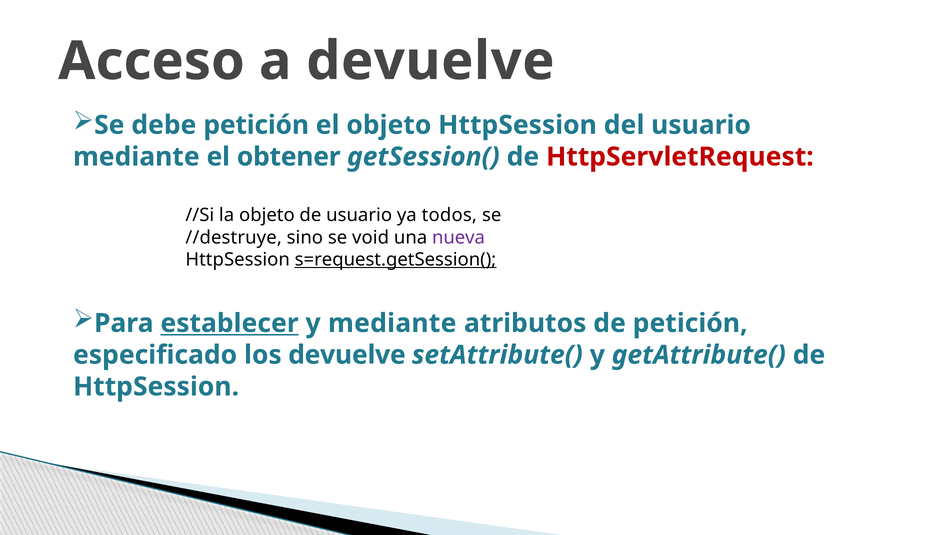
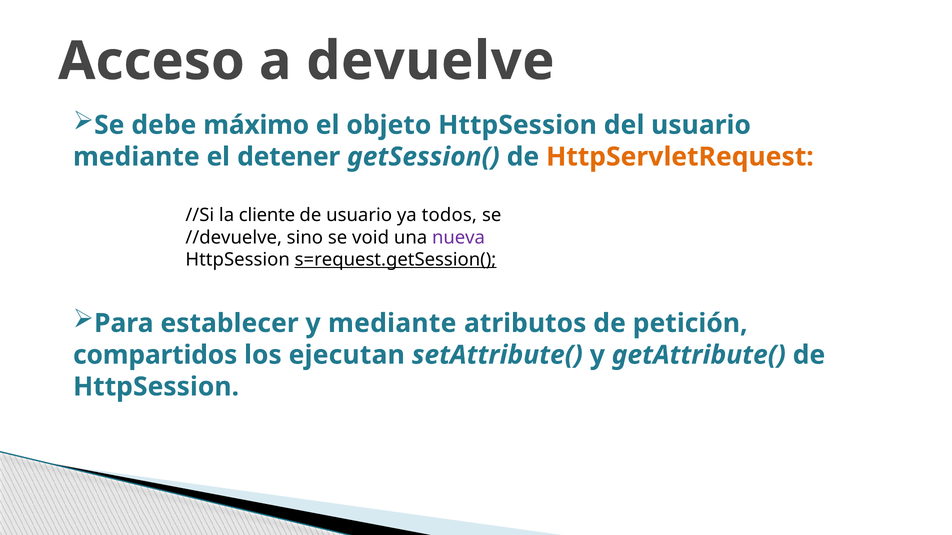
debe petición: petición -> máximo
obtener: obtener -> detener
HttpServletRequest colour: red -> orange
la objeto: objeto -> cliente
//destruye: //destruye -> //devuelve
establecer underline: present -> none
especificado: especificado -> compartidos
los devuelve: devuelve -> ejecutan
